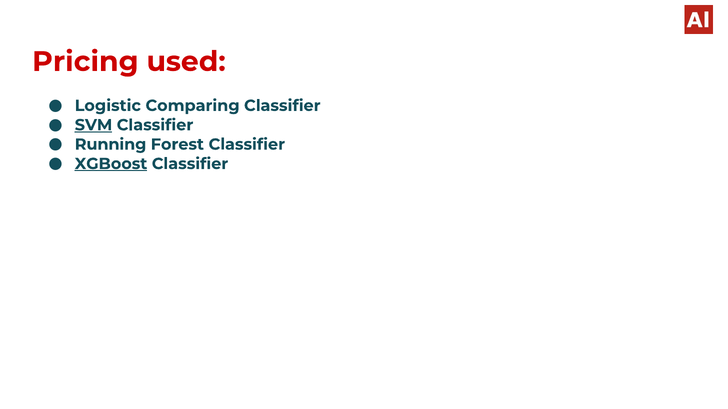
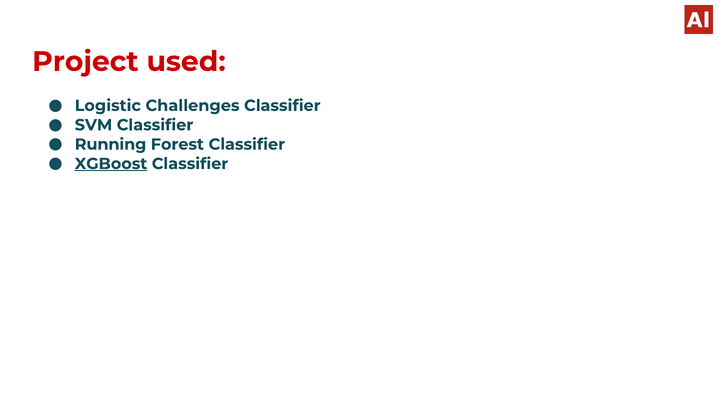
Pricing: Pricing -> Project
Comparing: Comparing -> Challenges
SVM underline: present -> none
